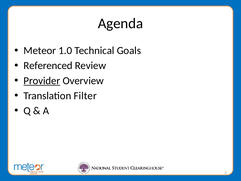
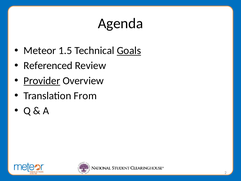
1.0: 1.0 -> 1.5
Goals underline: none -> present
Filter: Filter -> From
